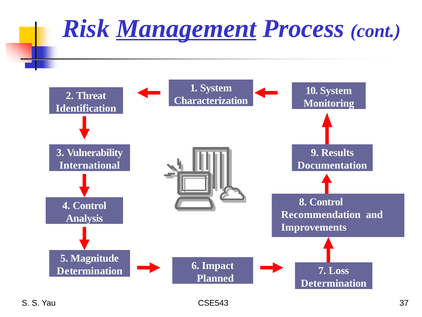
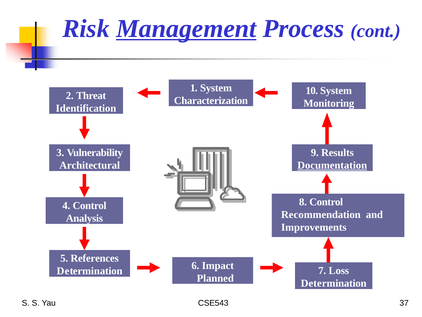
International: International -> Architectural
Documentation underline: none -> present
Magnitude: Magnitude -> References
